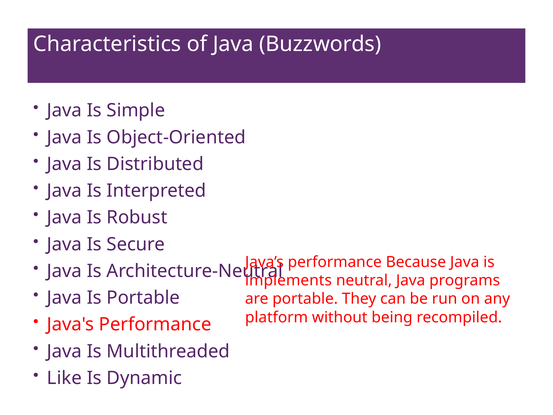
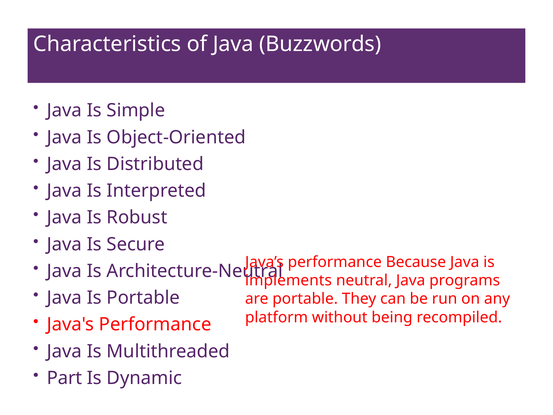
Like: Like -> Part
